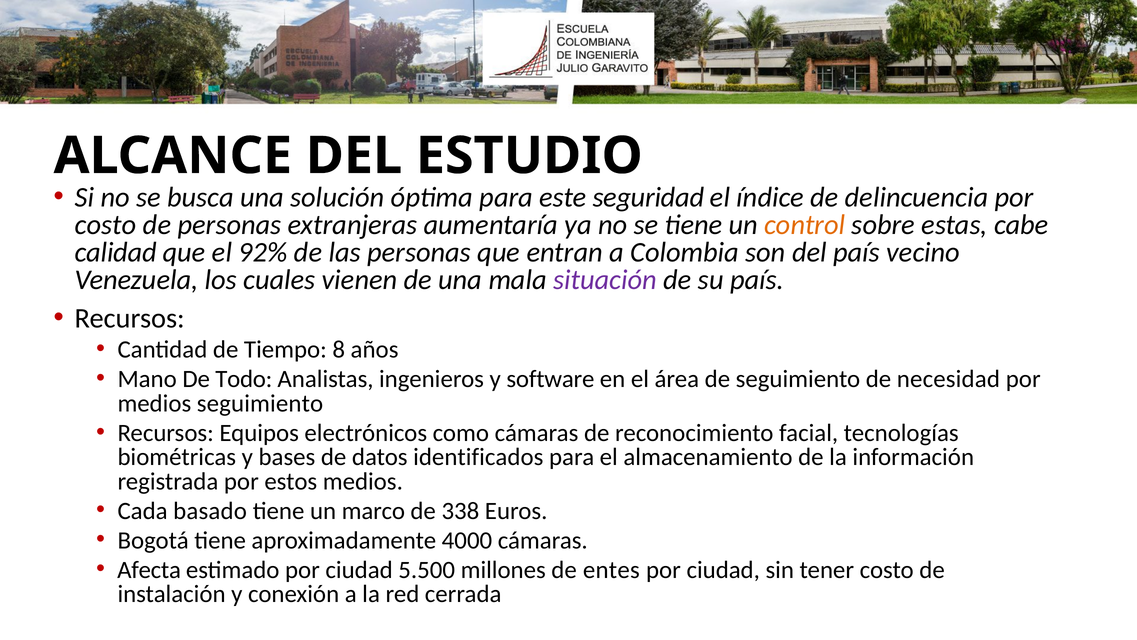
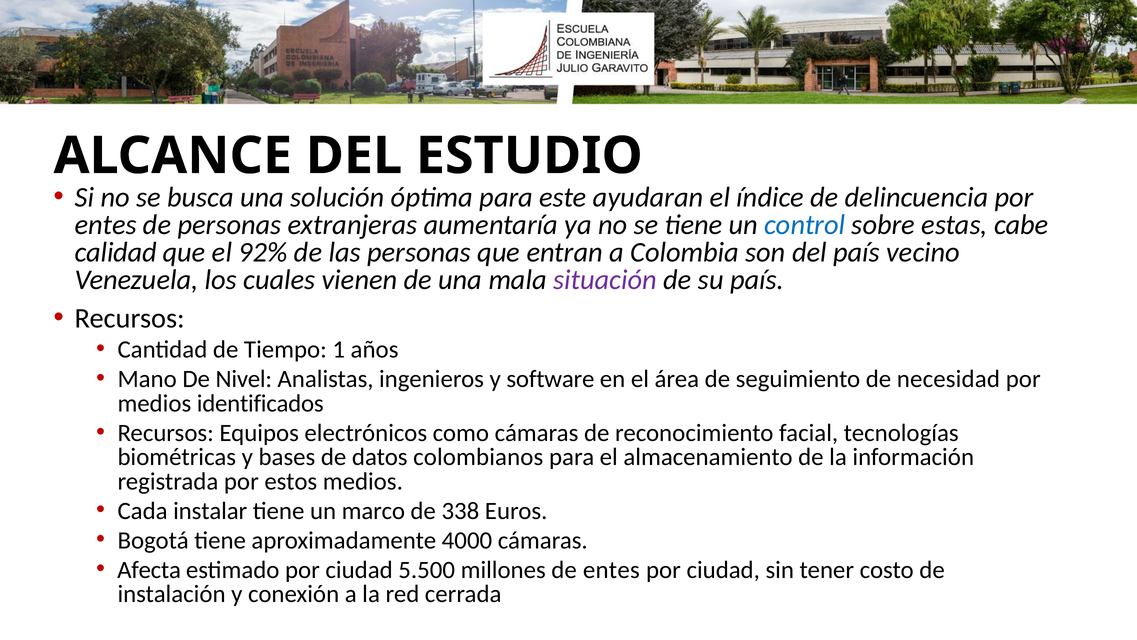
seguridad: seguridad -> ayudaran
costo at (106, 225): costo -> entes
control colour: orange -> blue
8: 8 -> 1
Todo: Todo -> Nivel
medios seguimiento: seguimiento -> identificados
identificados: identificados -> colombianos
basado: basado -> instalar
